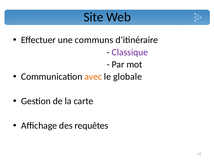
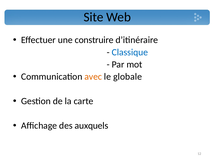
communs: communs -> construire
Classique colour: purple -> blue
requêtes: requêtes -> auxquels
